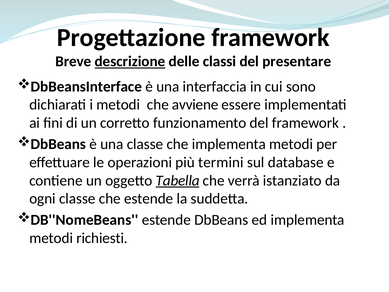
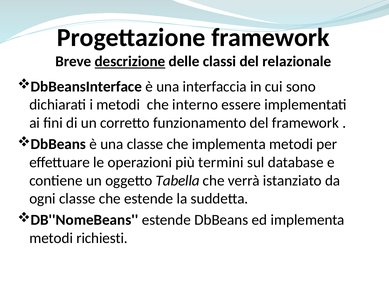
presentare: presentare -> relazionale
avviene: avviene -> interno
Tabella underline: present -> none
